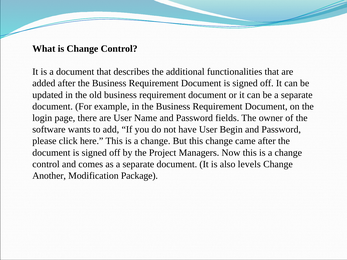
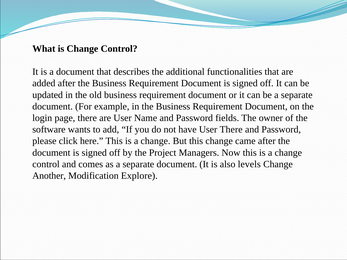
User Begin: Begin -> There
Package: Package -> Explore
